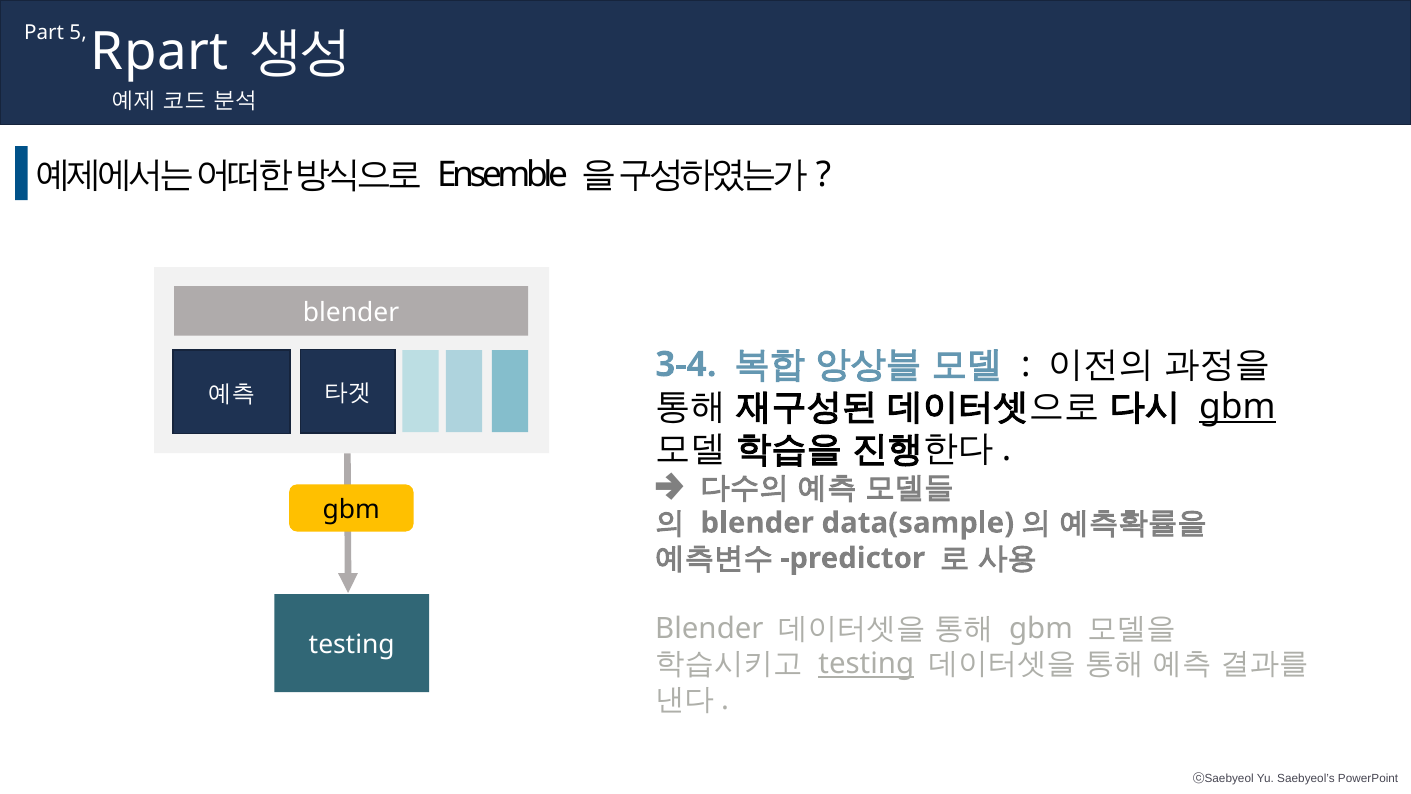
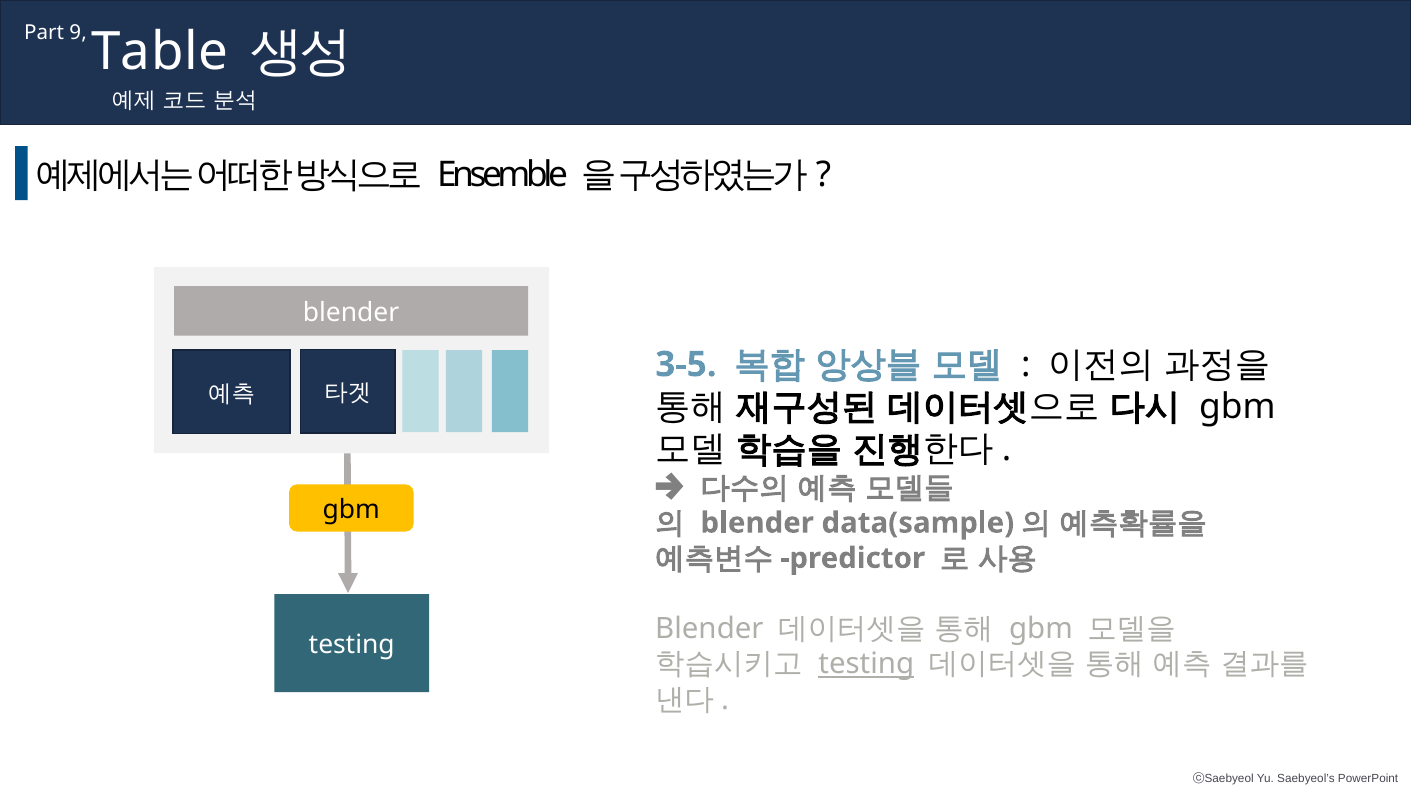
5: 5 -> 9
Rpart: Rpart -> Table
3-4: 3-4 -> 3-5
gbm at (1237, 407) underline: present -> none
